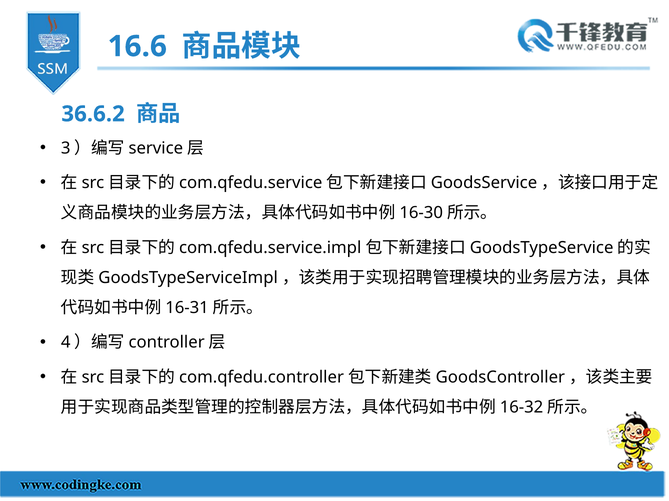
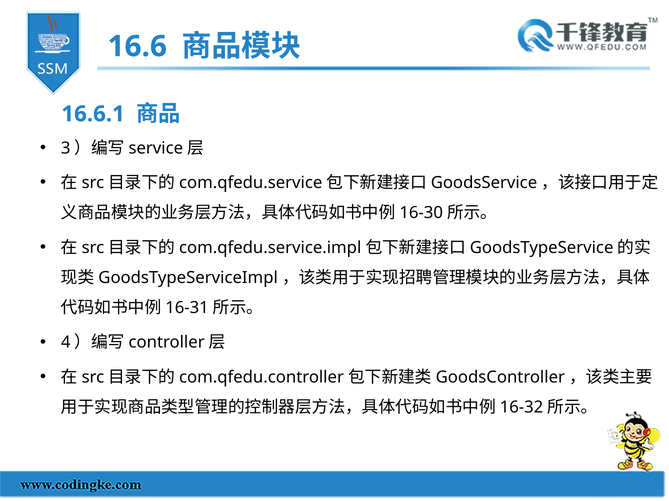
36.6.2: 36.6.2 -> 16.6.1
